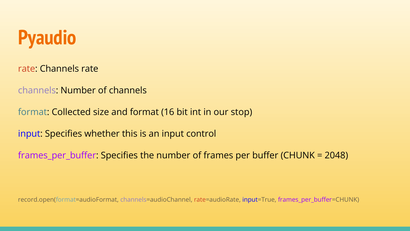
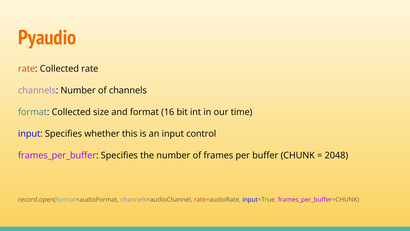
Channels at (59, 69): Channels -> Collected
stop: stop -> time
